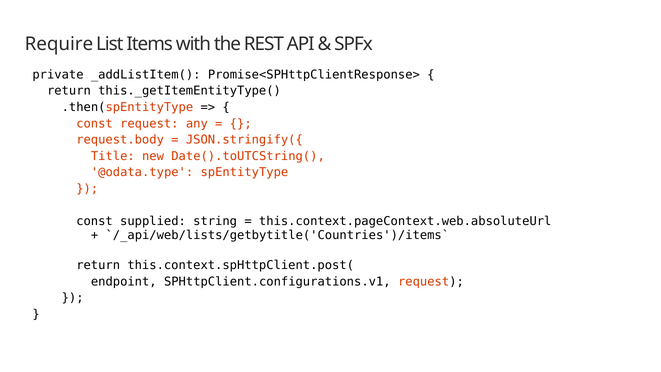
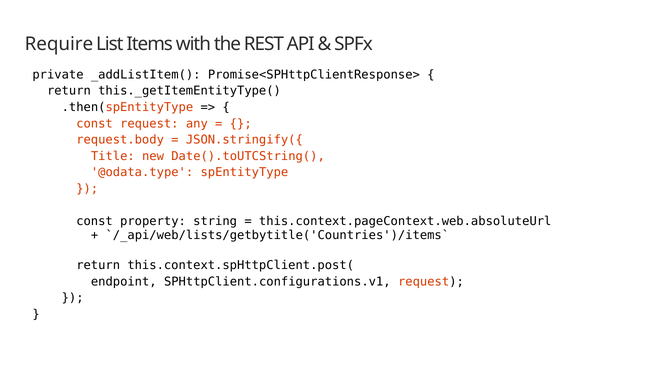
supplied: supplied -> property
